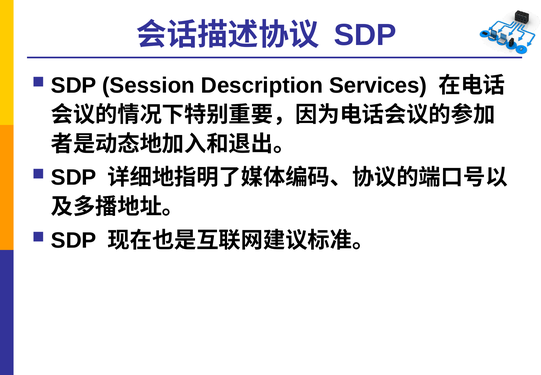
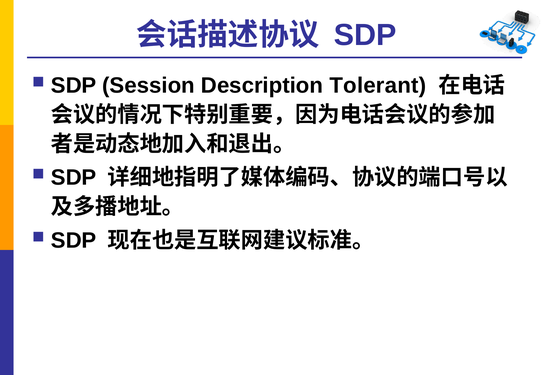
Services: Services -> Tolerant
